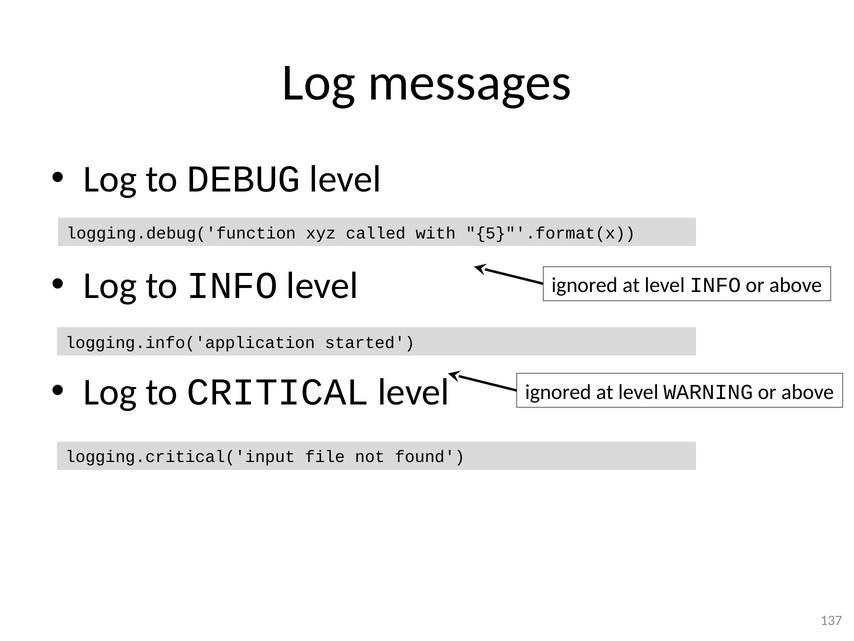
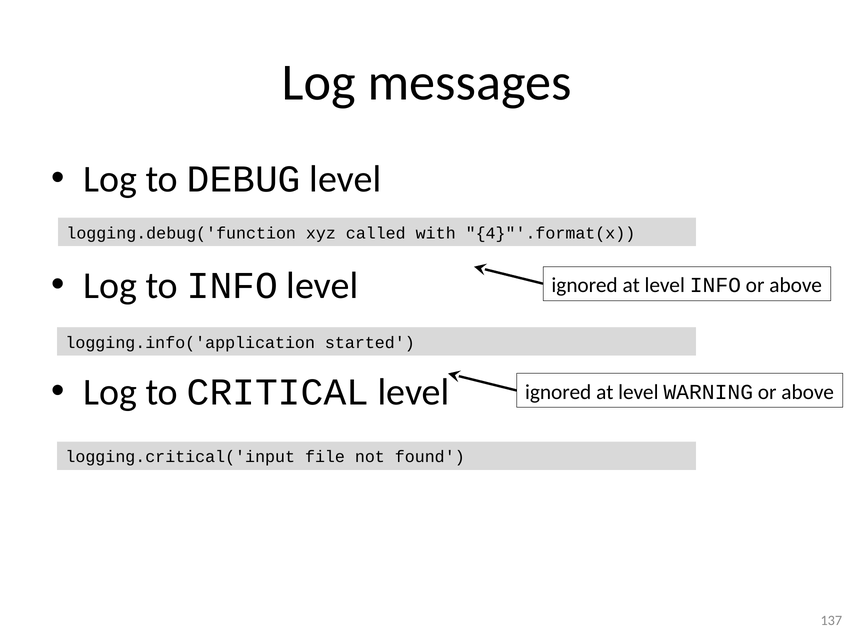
5}"'.format(x: 5}"'.format(x -> 4}"'.format(x
